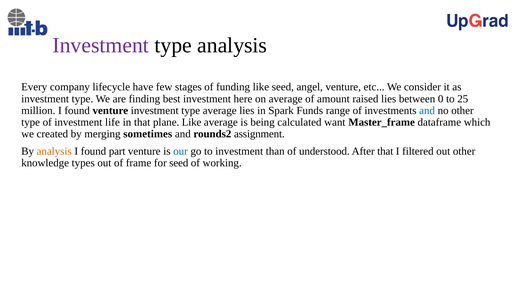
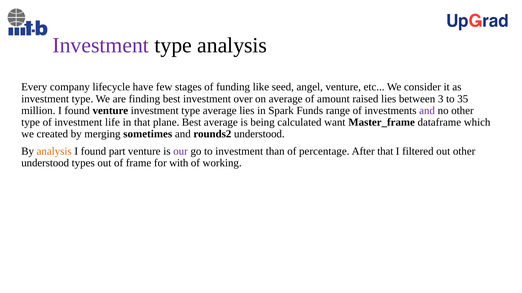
here: here -> over
0: 0 -> 3
25: 25 -> 35
and at (427, 111) colour: blue -> purple
plane Like: Like -> Best
rounds2 assignment: assignment -> understood
our colour: blue -> purple
understood: understood -> percentage
knowledge at (45, 163): knowledge -> understood
for seed: seed -> with
